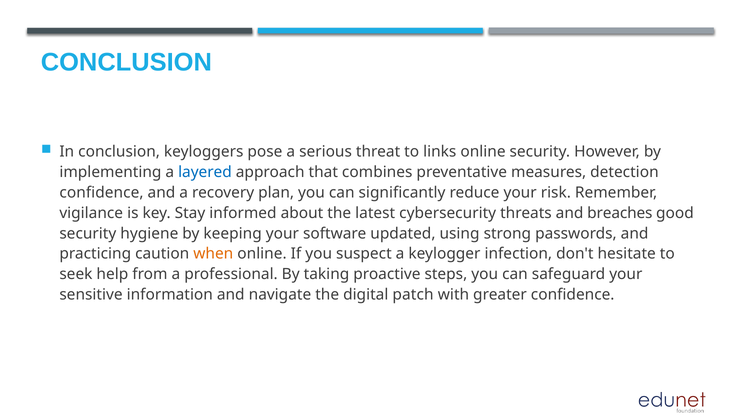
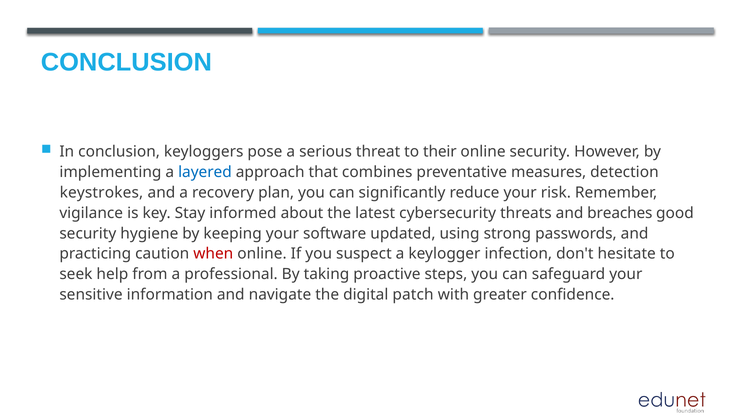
links: links -> their
confidence at (101, 193): confidence -> keystrokes
when colour: orange -> red
